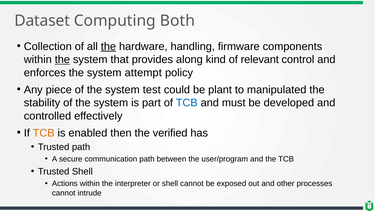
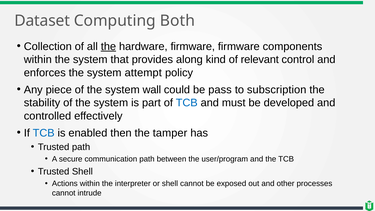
hardware handling: handling -> firmware
the at (62, 60) underline: present -> none
test: test -> wall
plant: plant -> pass
manipulated: manipulated -> subscription
TCB at (44, 133) colour: orange -> blue
verified: verified -> tamper
